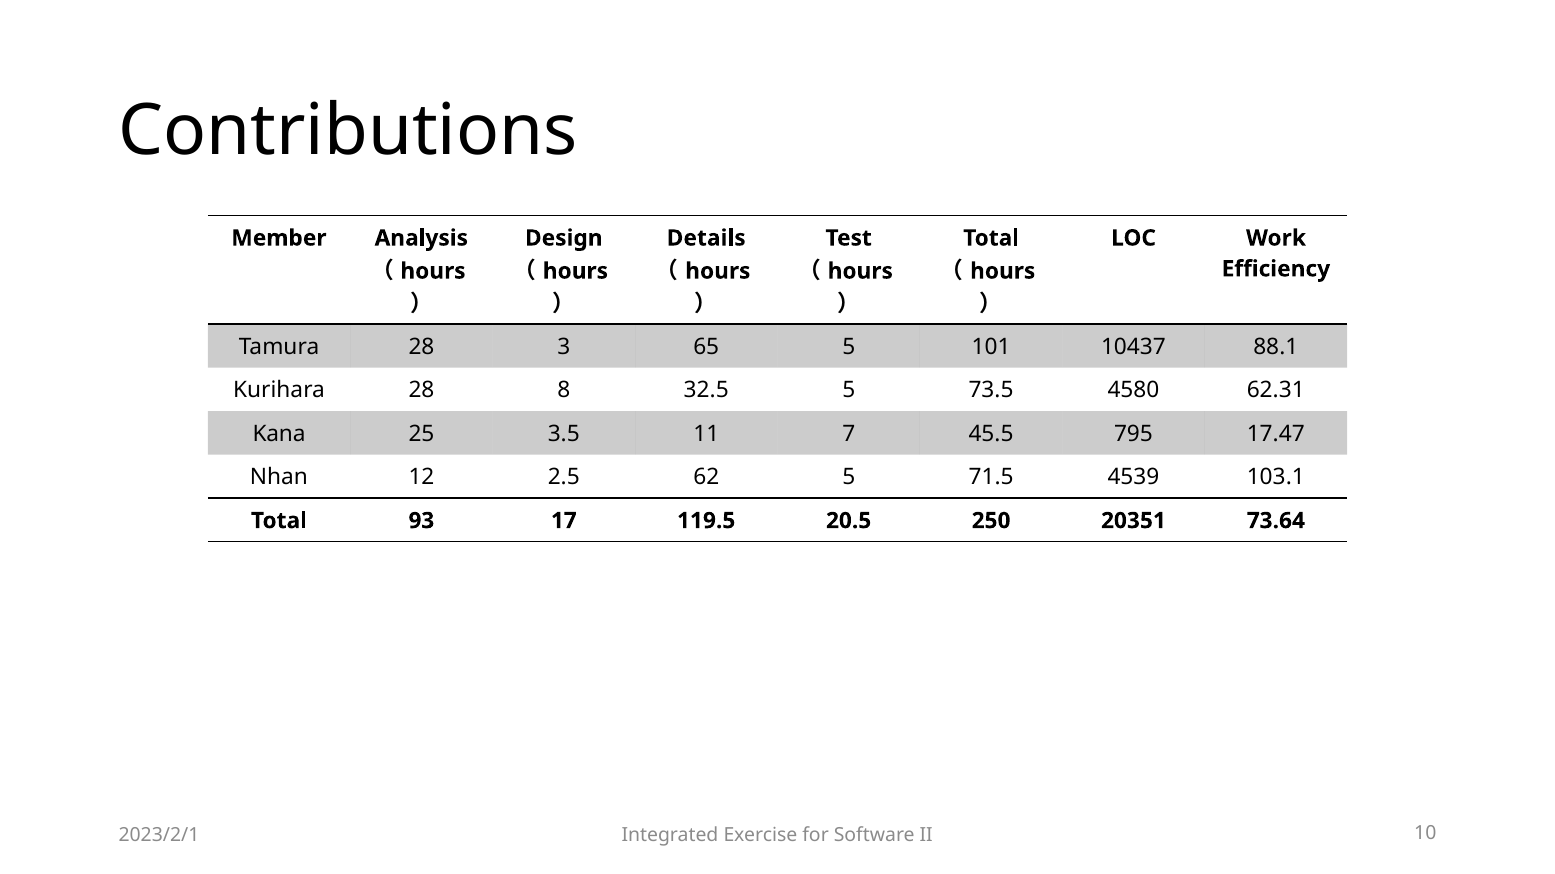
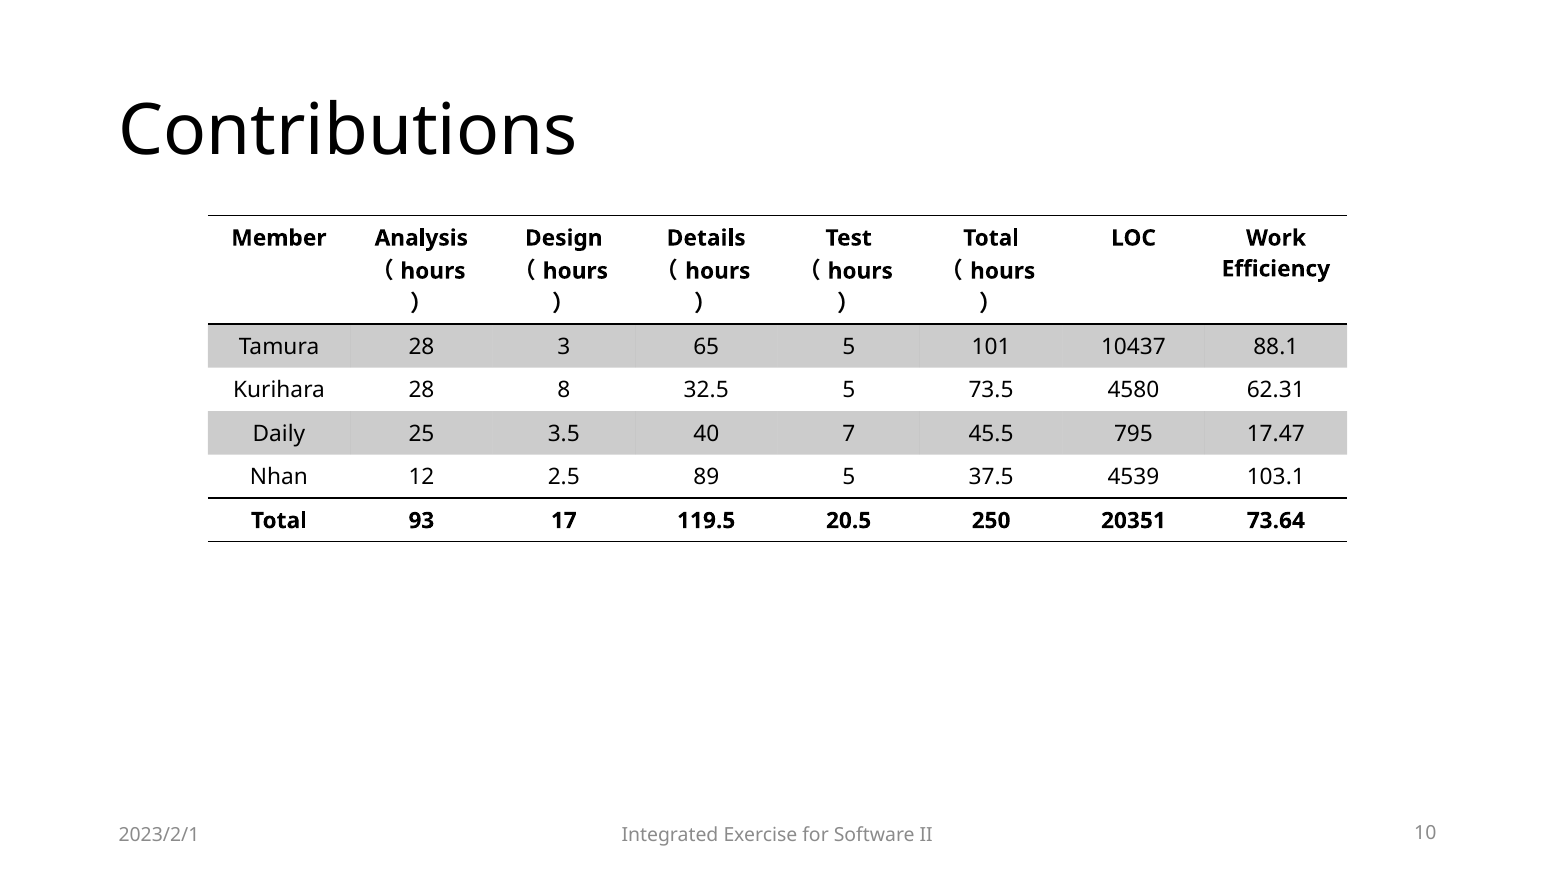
Kana: Kana -> Daily
11: 11 -> 40
62: 62 -> 89
71.5: 71.5 -> 37.5
